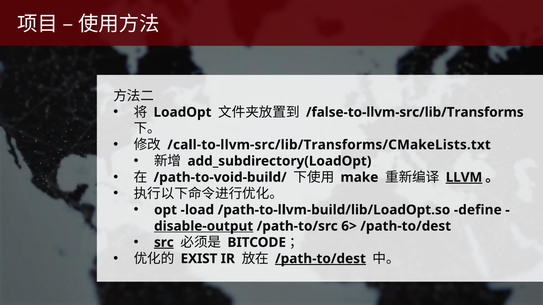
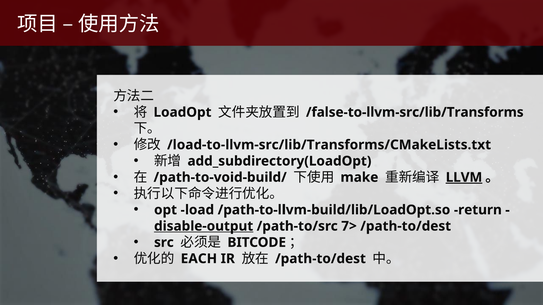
/call-to-llvm-src/lib/Transforms/CMakeLists.txt: /call-to-llvm-src/lib/Transforms/CMakeLists.txt -> /load-to-llvm-src/lib/Transforms/CMakeLists.txt
define: define -> return
6>: 6> -> 7>
src underline: present -> none
EXIST: EXIST -> EACH
/path-to/dest at (320, 259) underline: present -> none
